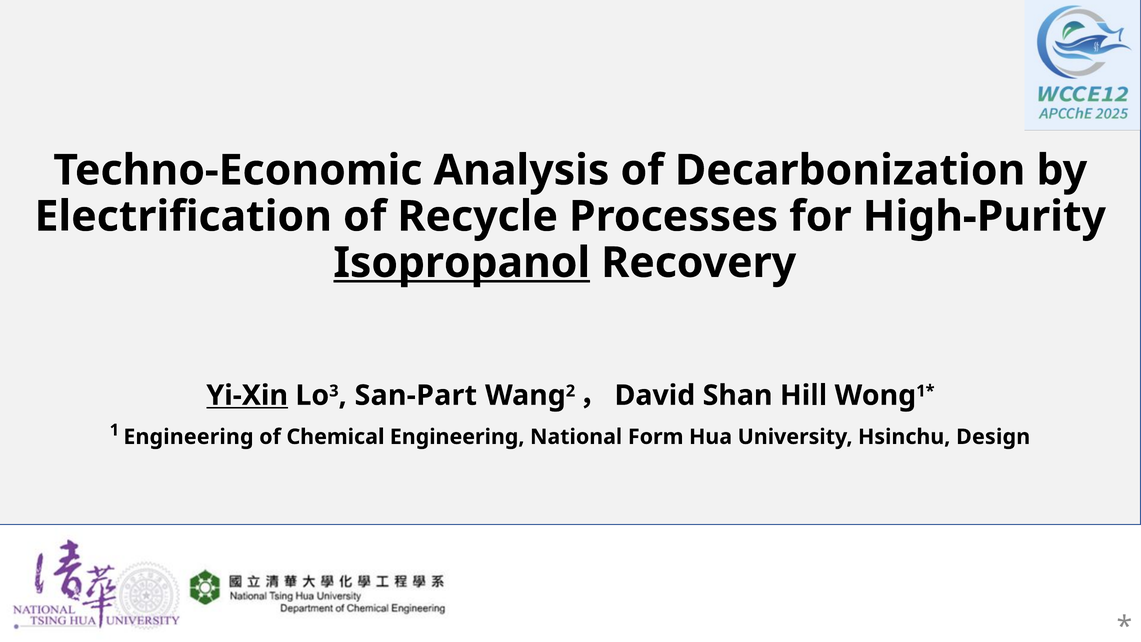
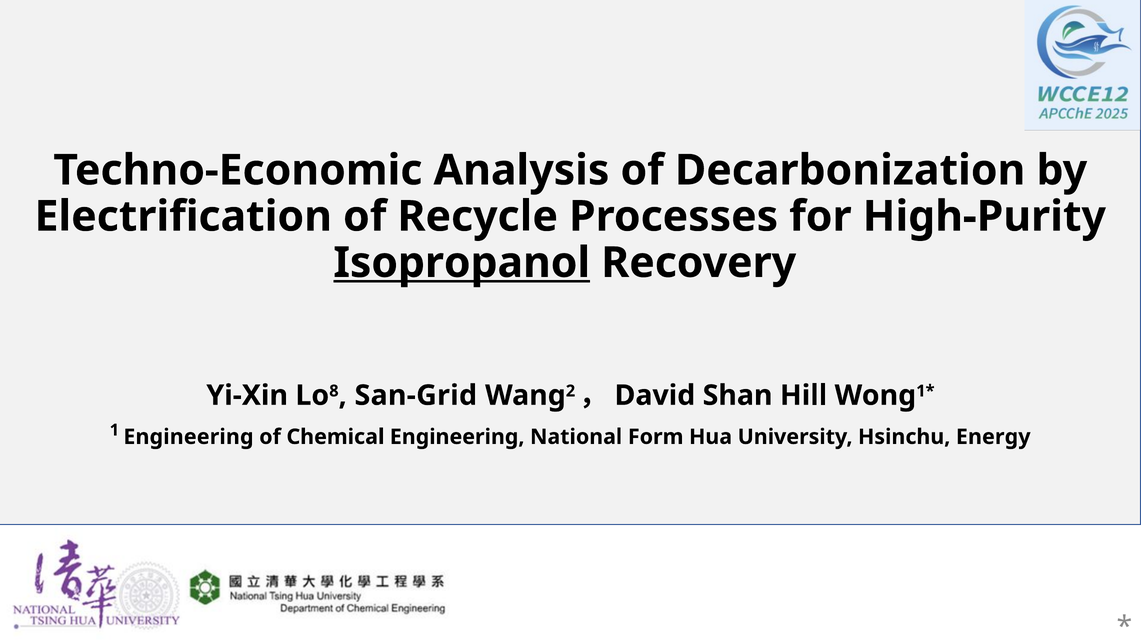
Yi-Xin underline: present -> none
3: 3 -> 8
San-Part: San-Part -> San-Grid
Design: Design -> Energy
